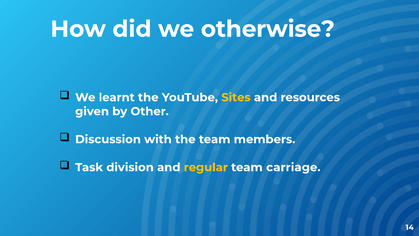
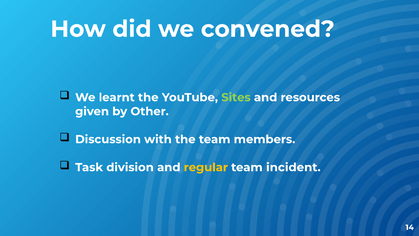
otherwise: otherwise -> convened
Sites colour: yellow -> light green
carriage: carriage -> incident
